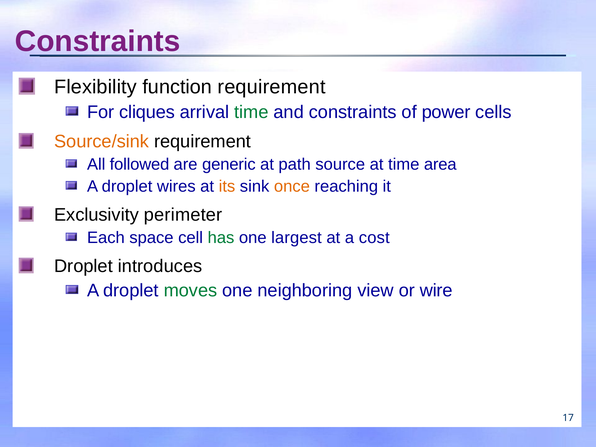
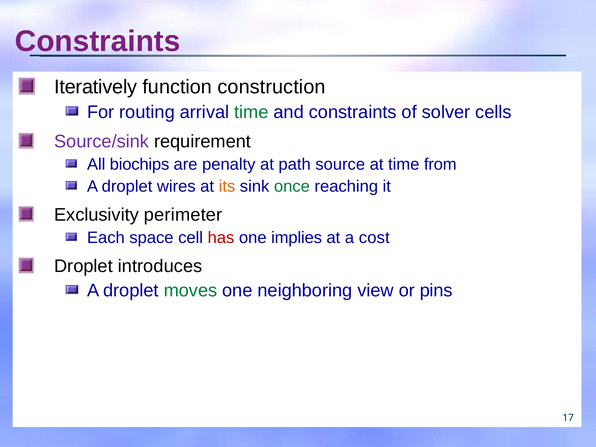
Flexibility: Flexibility -> Iteratively
function requirement: requirement -> construction
cliques: cliques -> routing
power: power -> solver
Source/sink colour: orange -> purple
followed: followed -> biochips
generic: generic -> penalty
area: area -> from
once colour: orange -> green
has colour: green -> red
largest: largest -> implies
wire: wire -> pins
